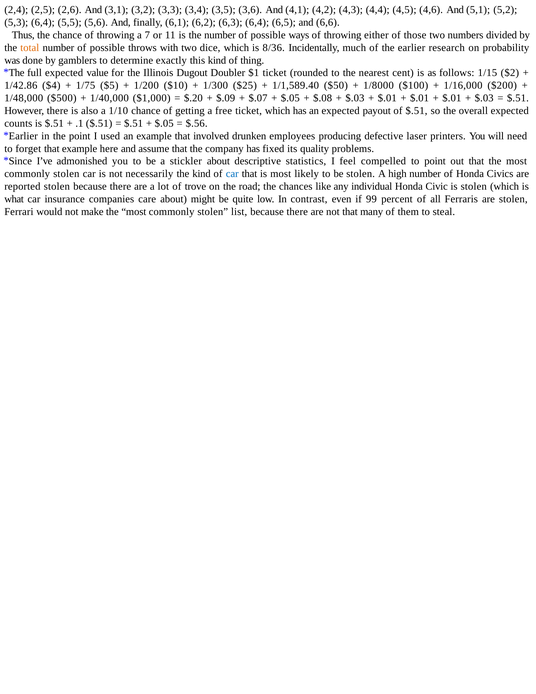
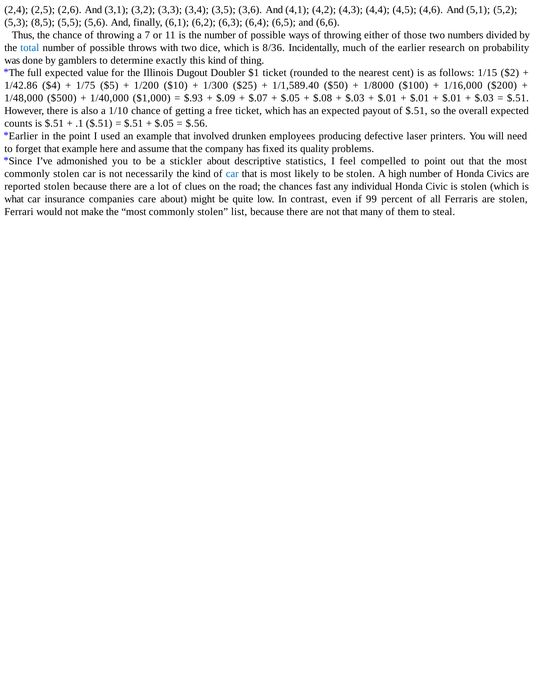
5,3 6,4: 6,4 -> 8,5
total colour: orange -> blue
$.20: $.20 -> $.93
trove: trove -> clues
like: like -> fast
